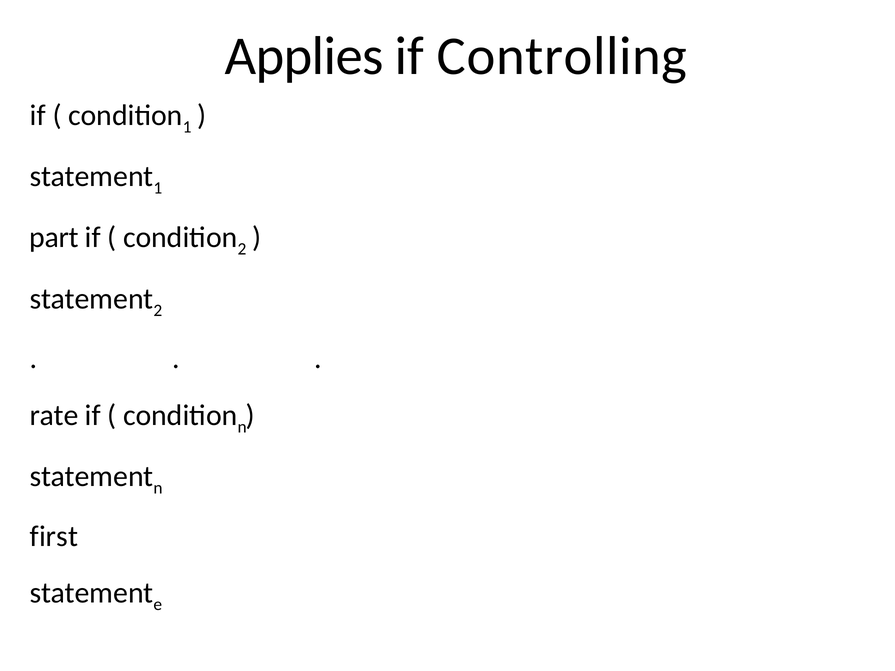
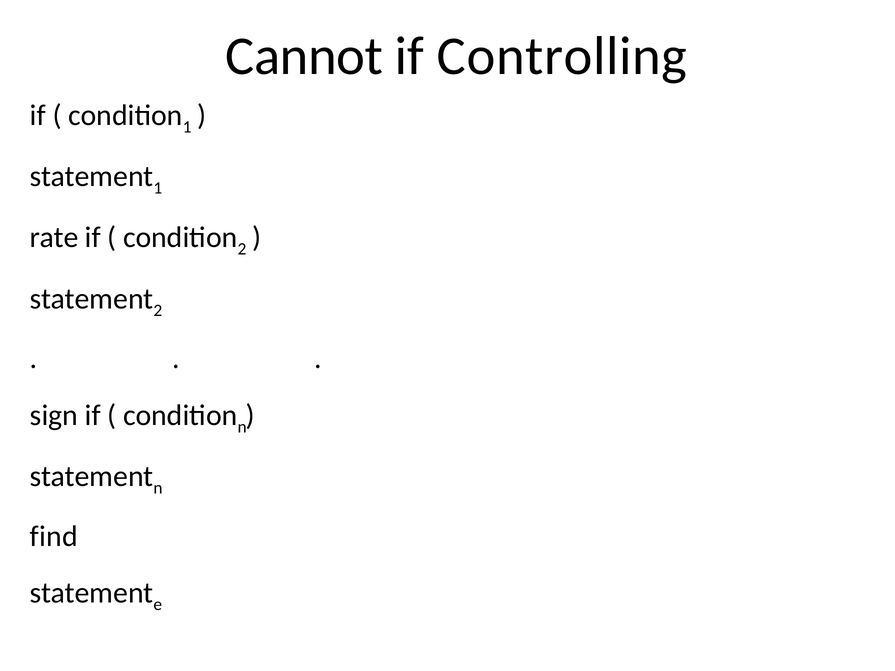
Applies: Applies -> Cannot
part: part -> rate
rate: rate -> sign
first: first -> find
